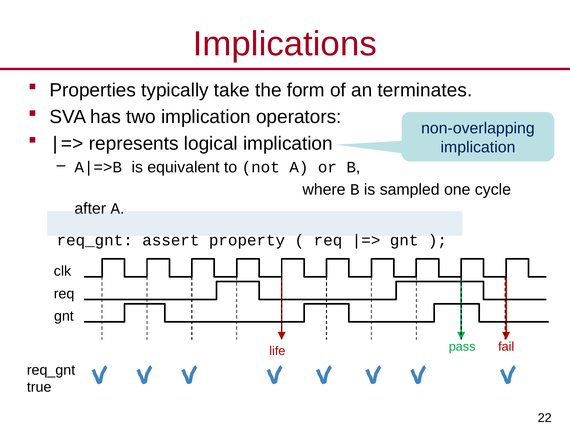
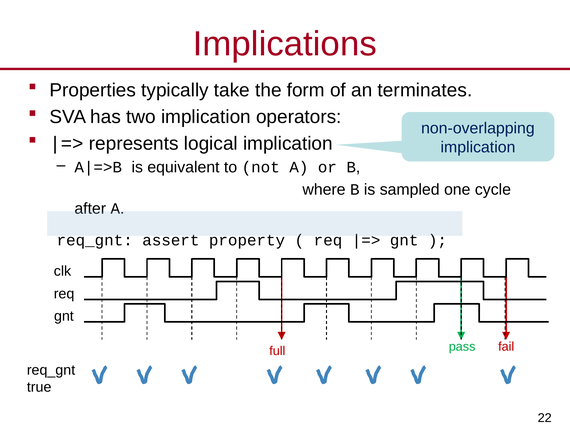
life: life -> full
